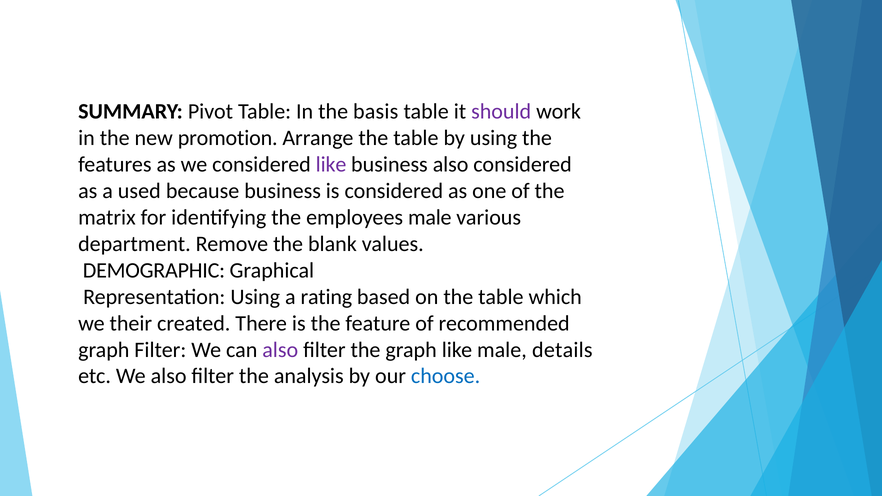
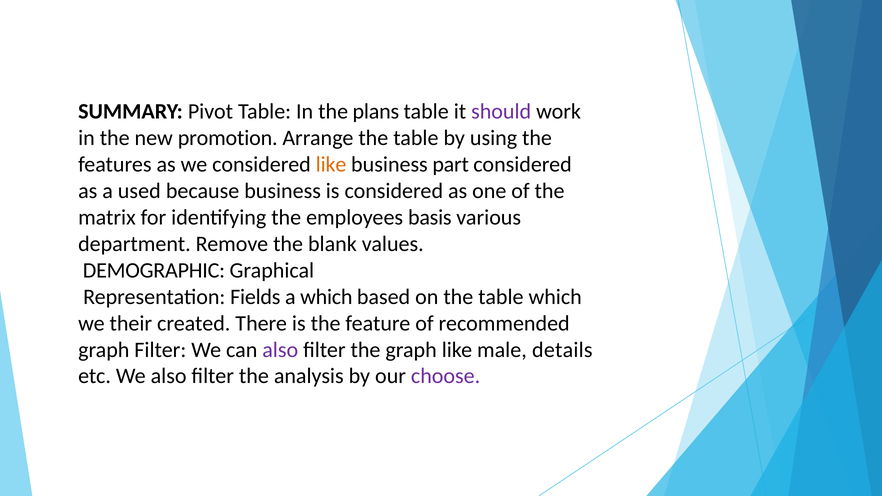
basis: basis -> plans
like at (331, 165) colour: purple -> orange
business also: also -> part
employees male: male -> basis
Representation Using: Using -> Fields
a rating: rating -> which
choose colour: blue -> purple
